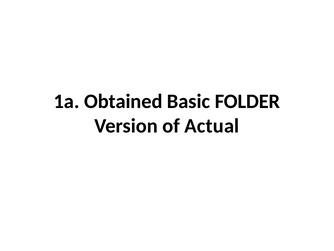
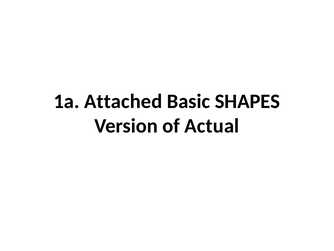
Obtained: Obtained -> Attached
FOLDER: FOLDER -> SHAPES
